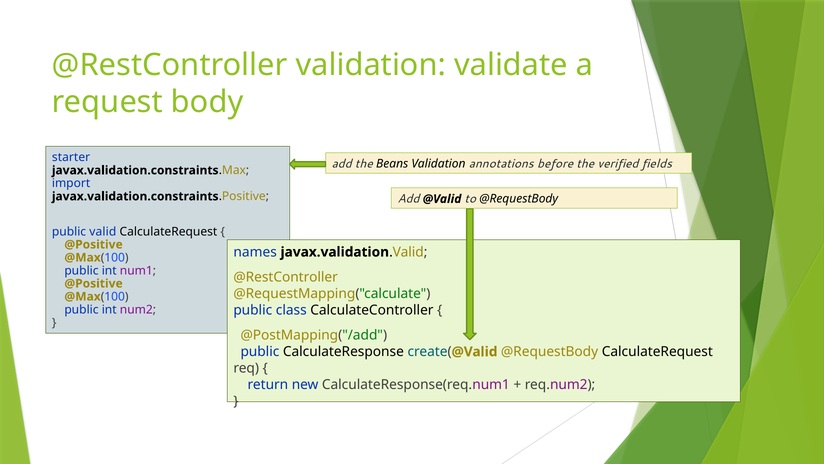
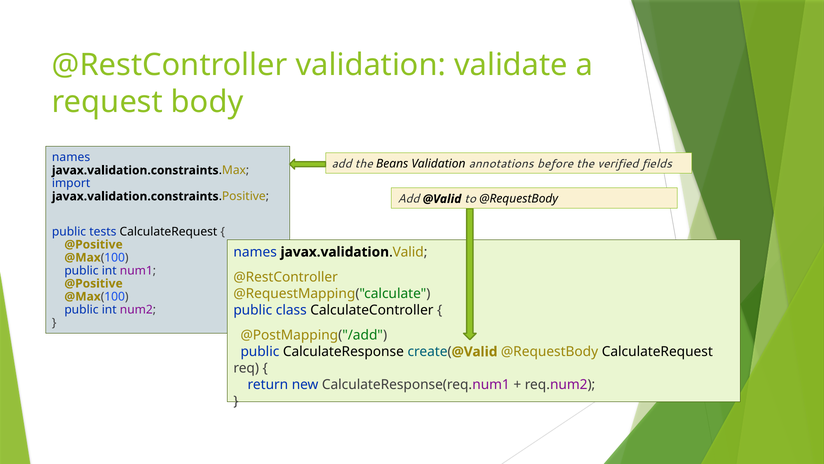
starter at (71, 157): starter -> names
valid: valid -> tests
